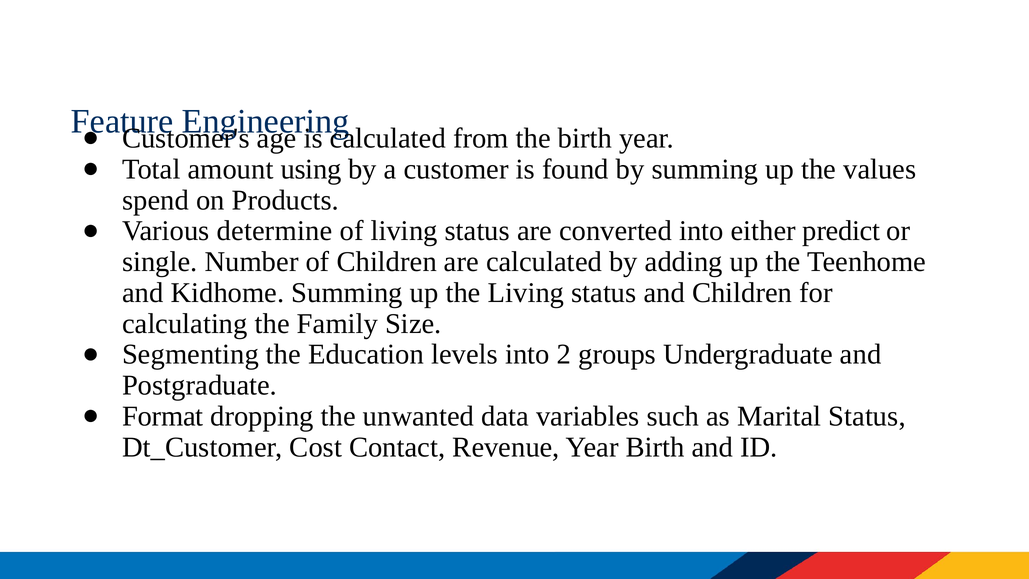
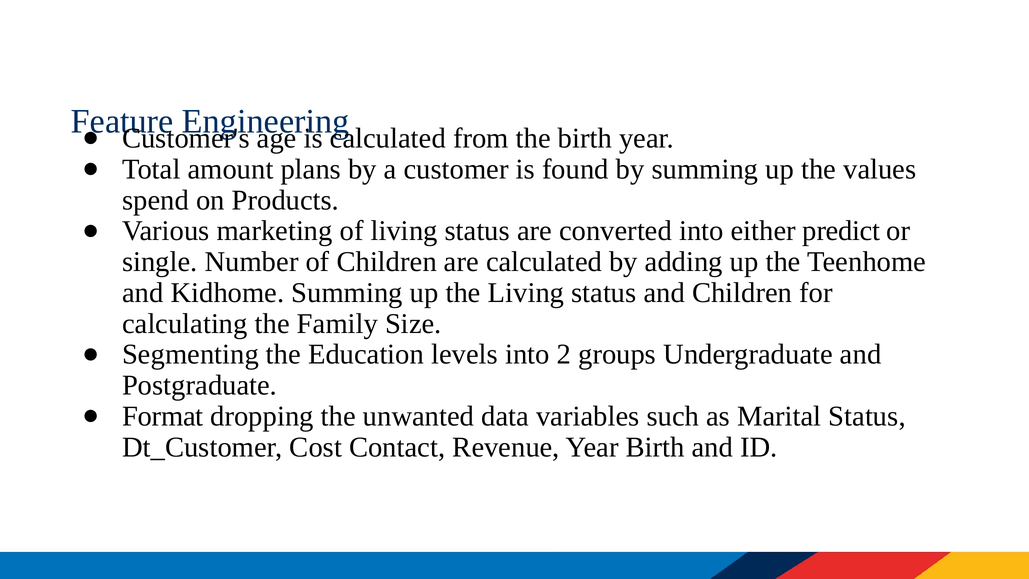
using: using -> plans
determine: determine -> marketing
